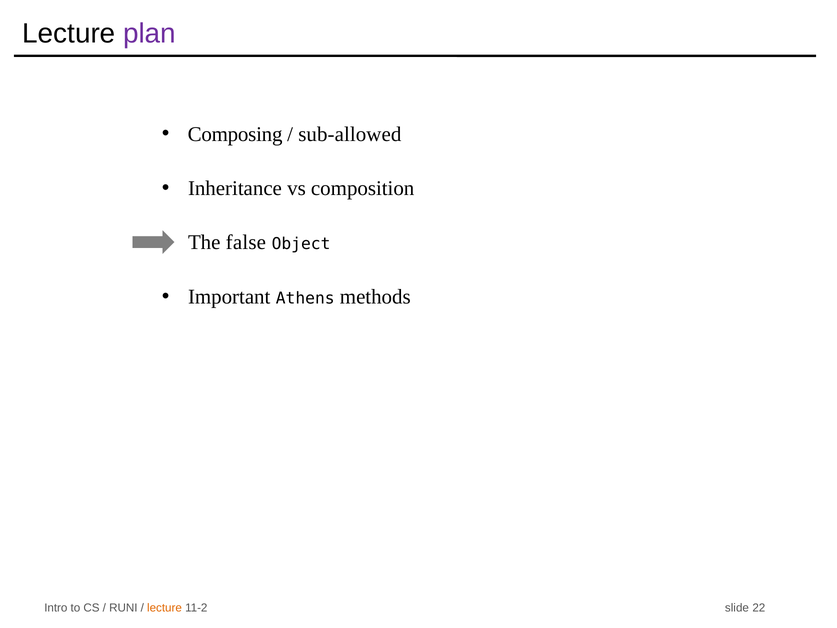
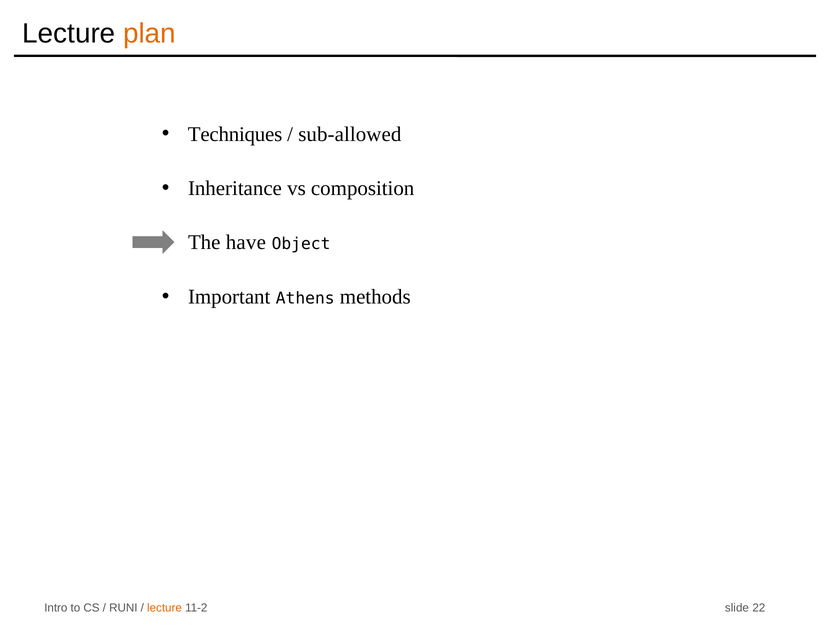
plan colour: purple -> orange
Composing: Composing -> Techniques
false: false -> have
